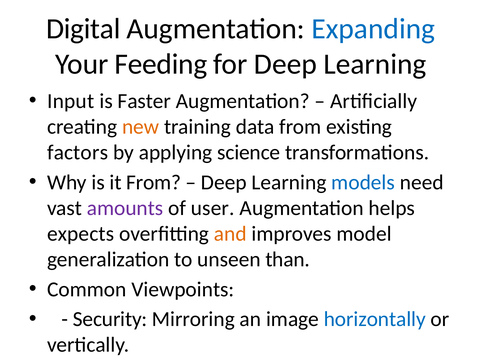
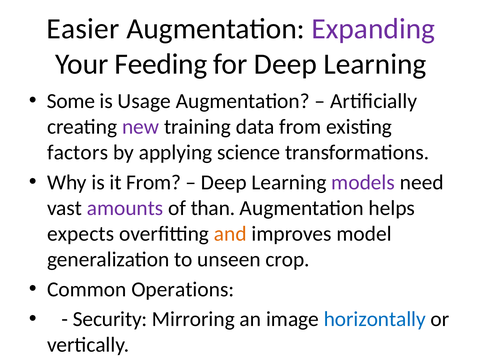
Digital: Digital -> Easier
Expanding colour: blue -> purple
Input: Input -> Some
Faster: Faster -> Usage
new colour: orange -> purple
models colour: blue -> purple
user: user -> than
unseen than: than -> crop
Viewpoints: Viewpoints -> Operations
